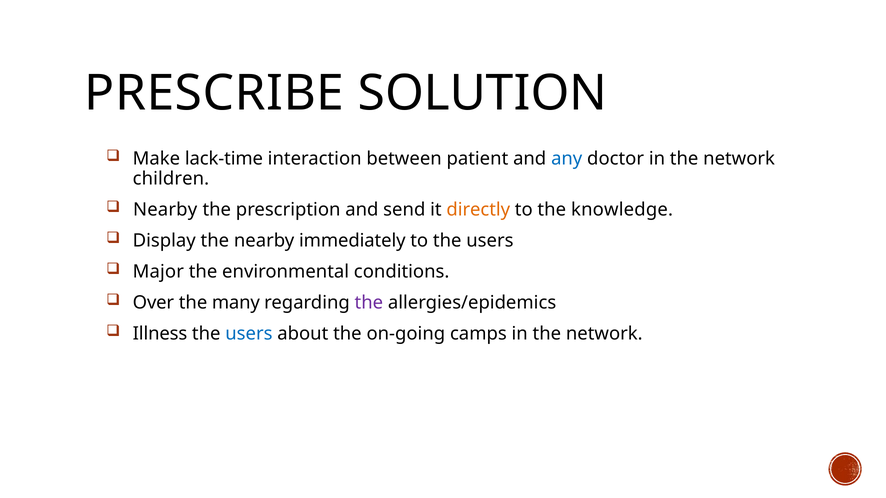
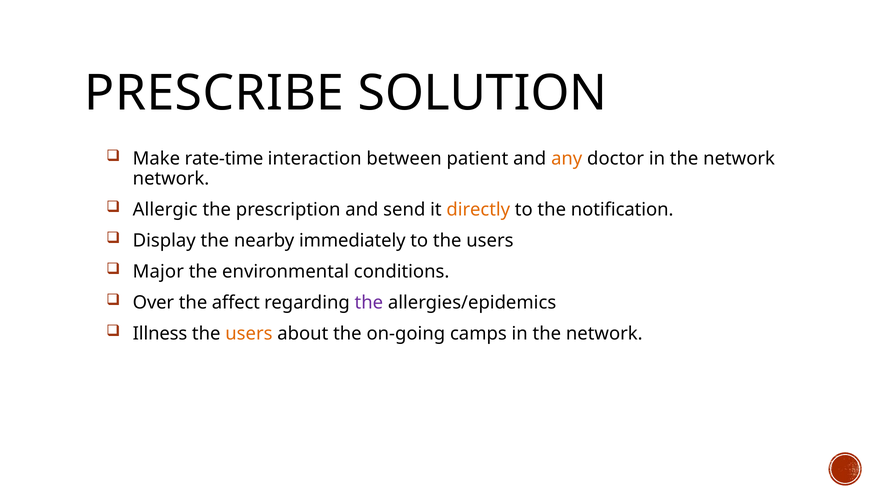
lack-time: lack-time -> rate-time
any colour: blue -> orange
children at (171, 179): children -> network
Nearby at (165, 210): Nearby -> Allergic
knowledge: knowledge -> notification
many: many -> affect
users at (249, 334) colour: blue -> orange
